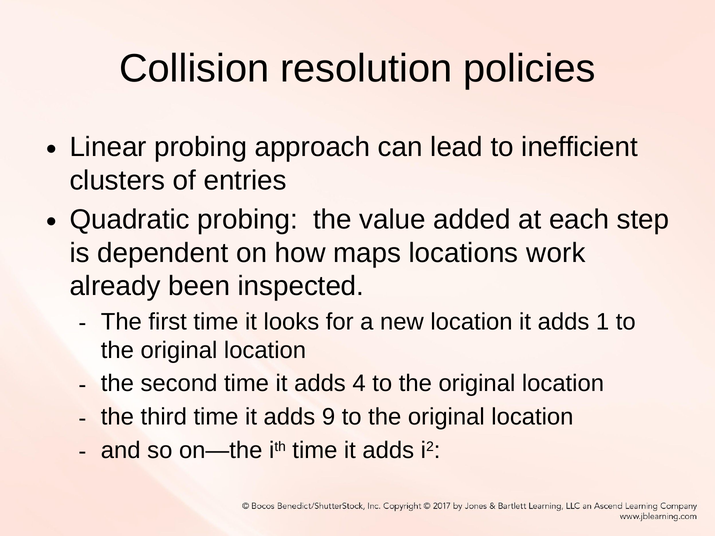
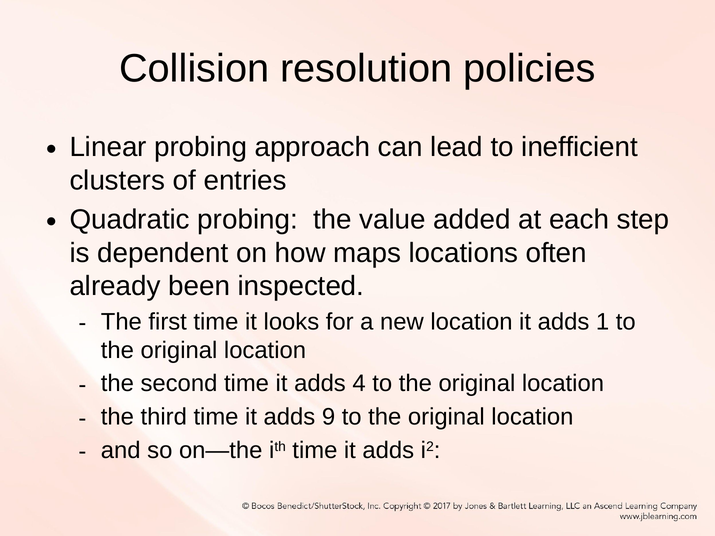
work: work -> often
